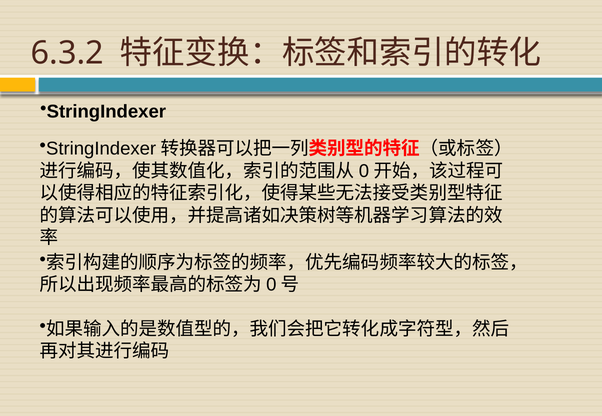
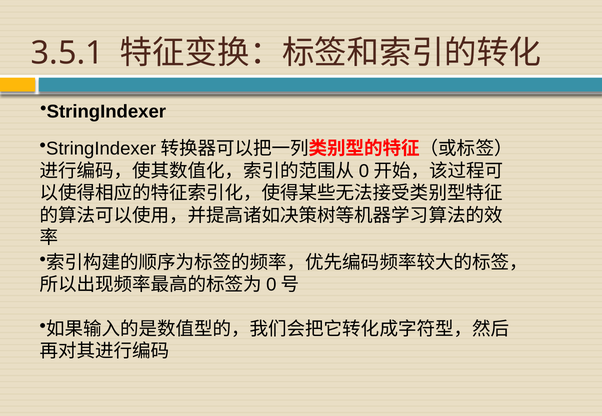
6.3.2: 6.3.2 -> 3.5.1
